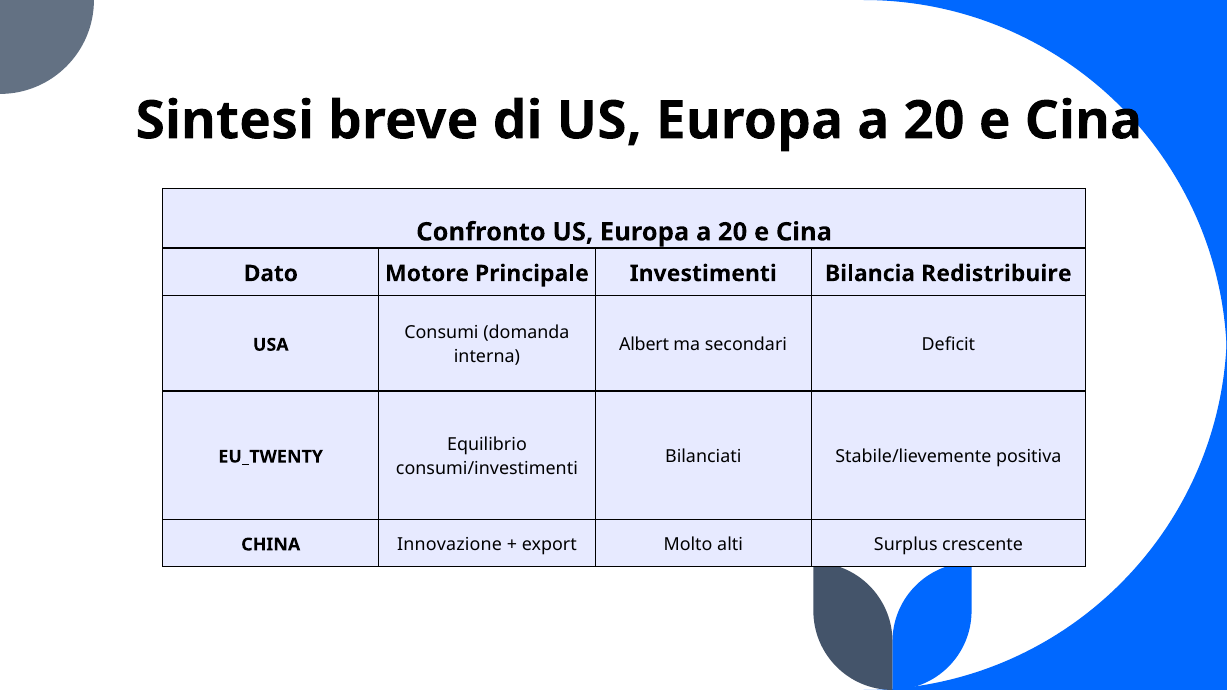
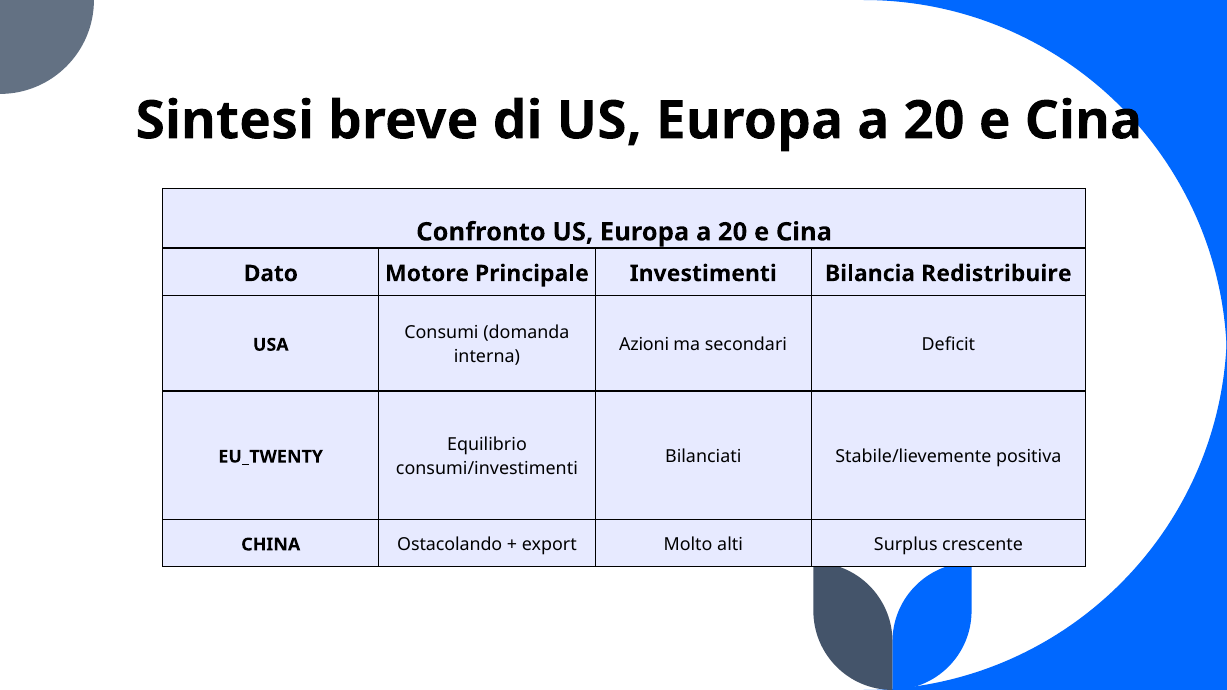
Albert: Albert -> Azioni
Innovazione: Innovazione -> Ostacolando
